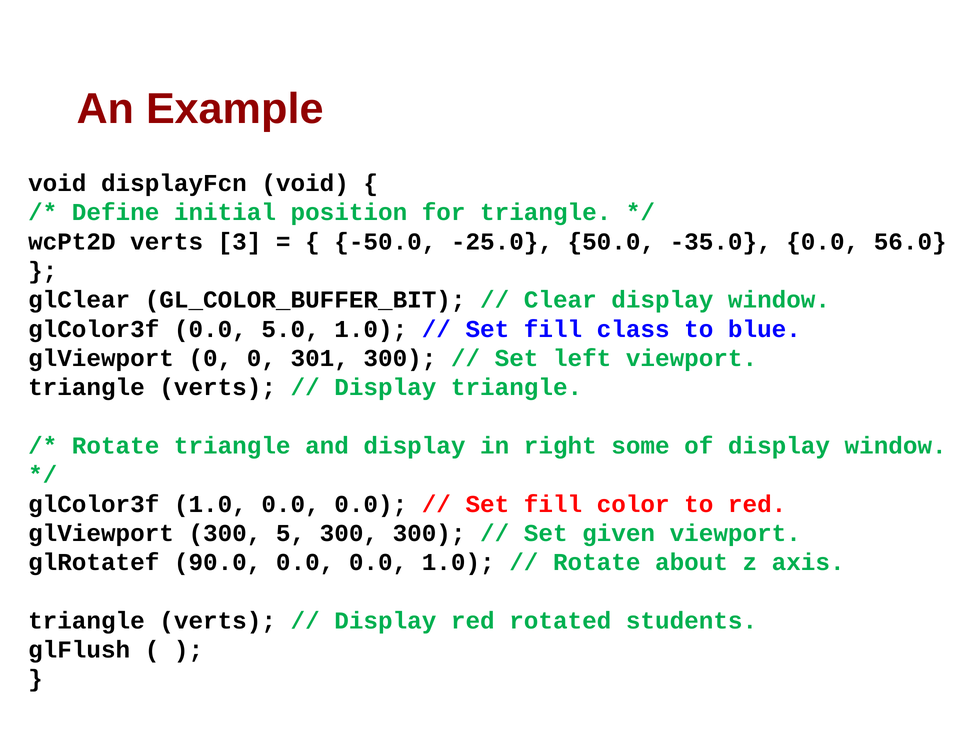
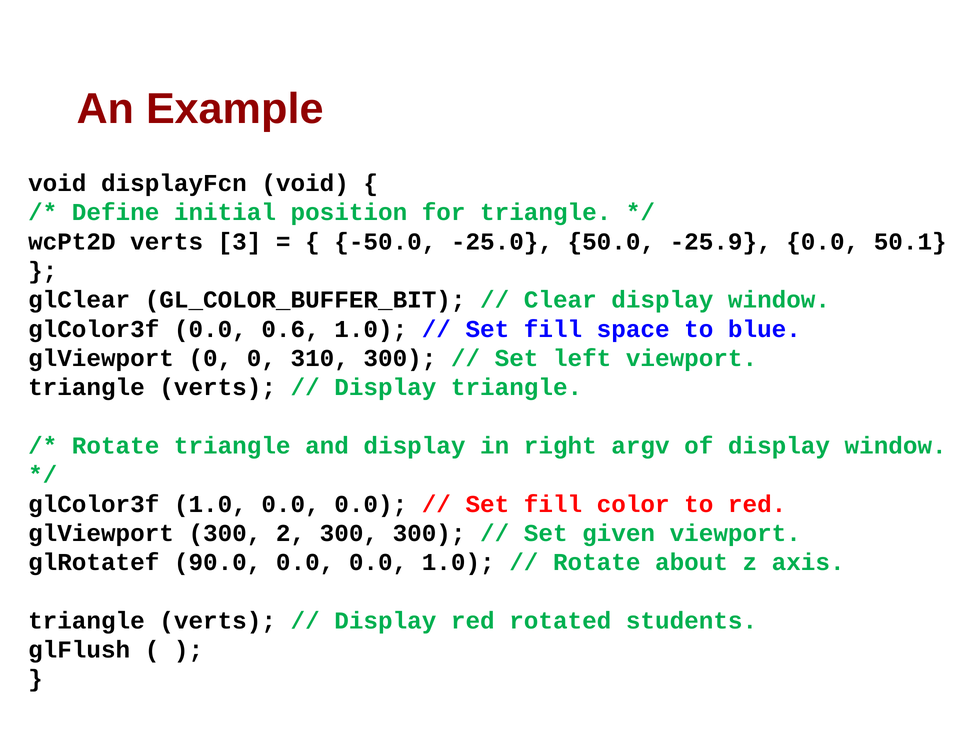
-35.0: -35.0 -> -25.9
56.0: 56.0 -> 50.1
5.0: 5.0 -> 0.6
class: class -> space
301: 301 -> 310
some: some -> argv
5: 5 -> 2
